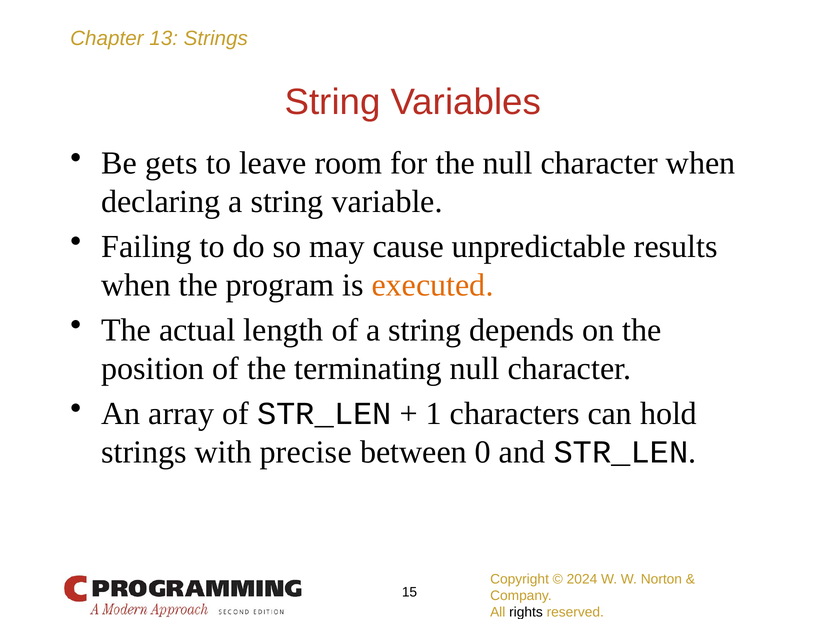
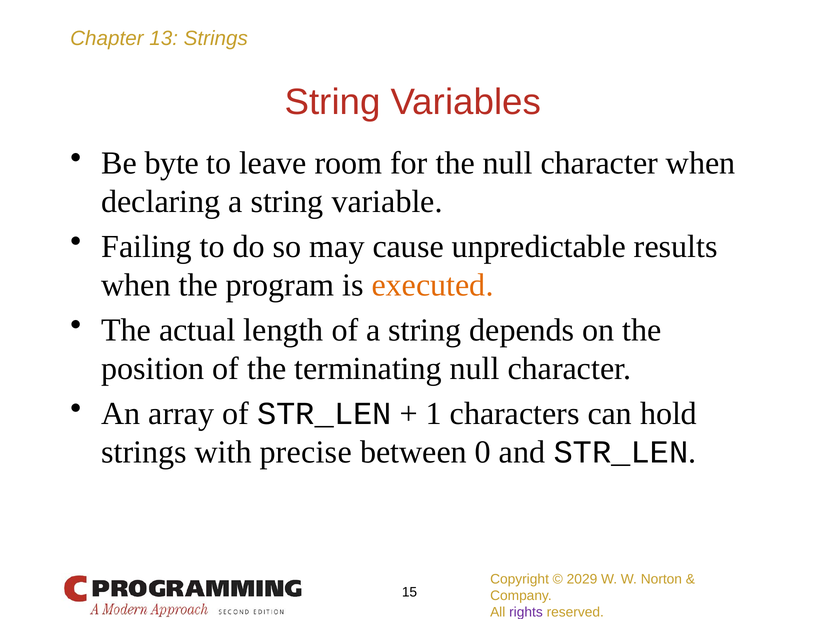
gets: gets -> byte
2024: 2024 -> 2029
rights colour: black -> purple
